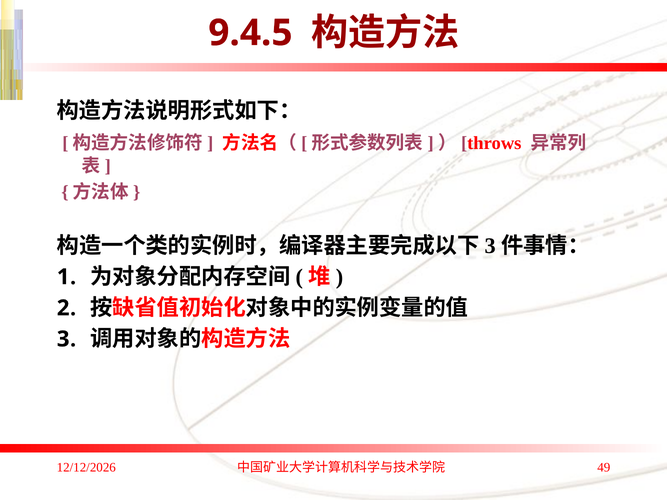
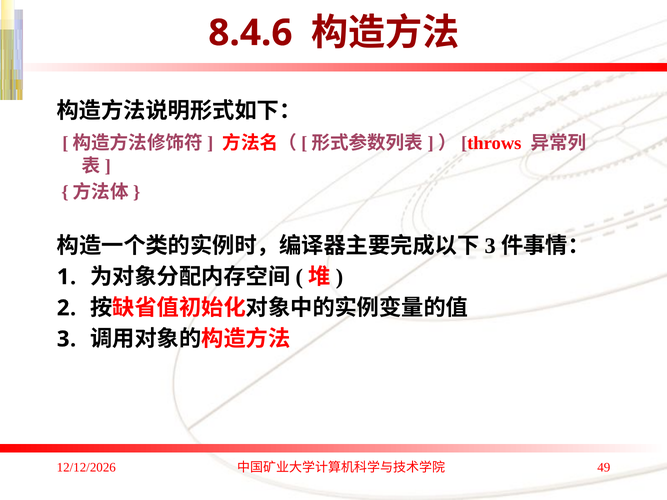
9.4.5: 9.4.5 -> 8.4.6
